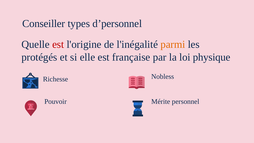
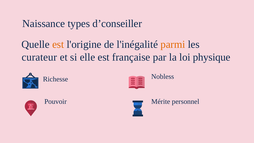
Conseiller: Conseiller -> Naissance
d’personnel: d’personnel -> d’conseiller
est at (58, 44) colour: red -> orange
protégés: protégés -> curateur
